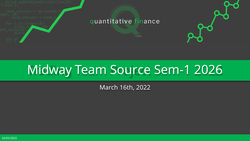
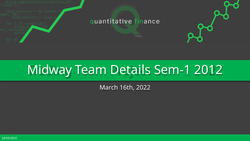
Source: Source -> Details
2026: 2026 -> 2012
